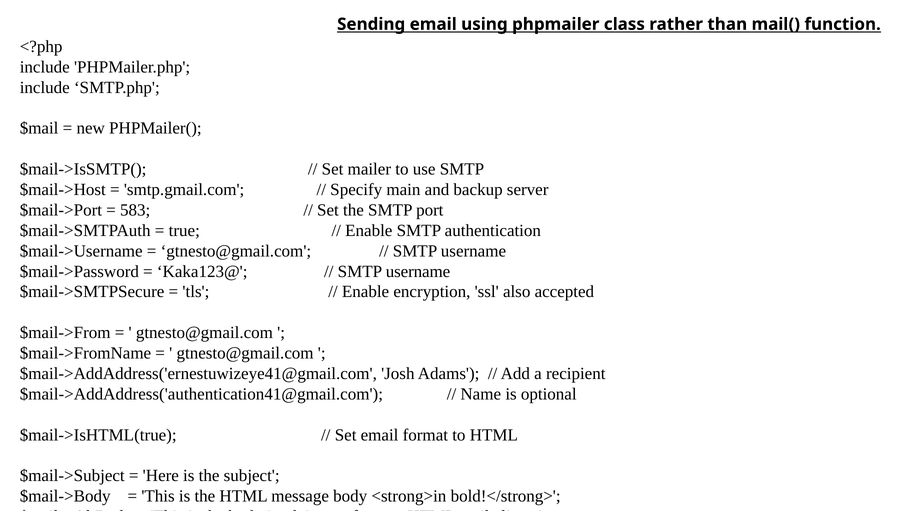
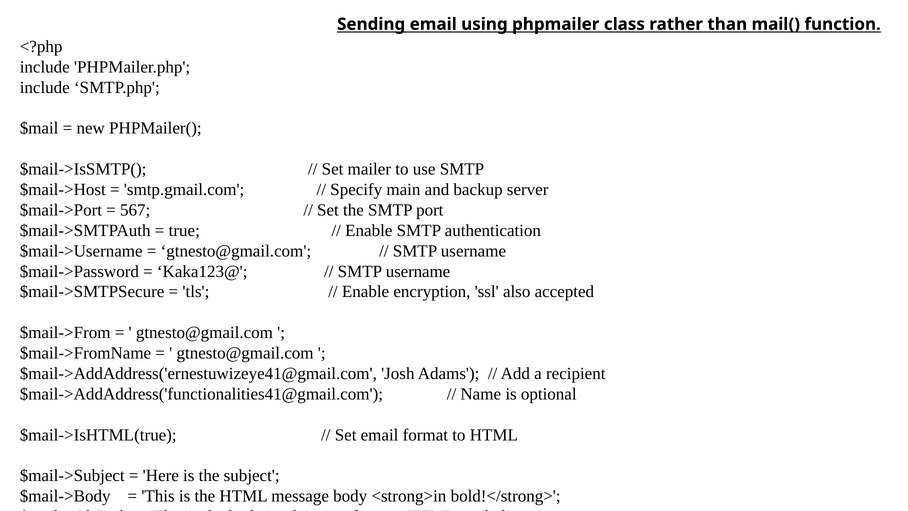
583: 583 -> 567
$mail->AddAddress('authentication41@gmail.com: $mail->AddAddress('authentication41@gmail.com -> $mail->AddAddress('functionalities41@gmail.com
